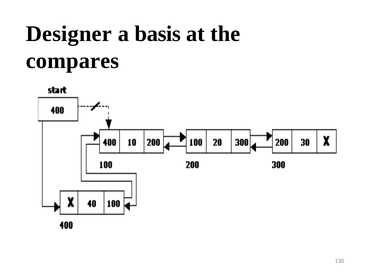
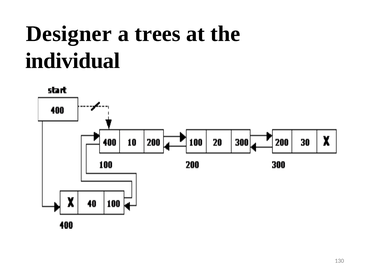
basis: basis -> trees
compares: compares -> individual
